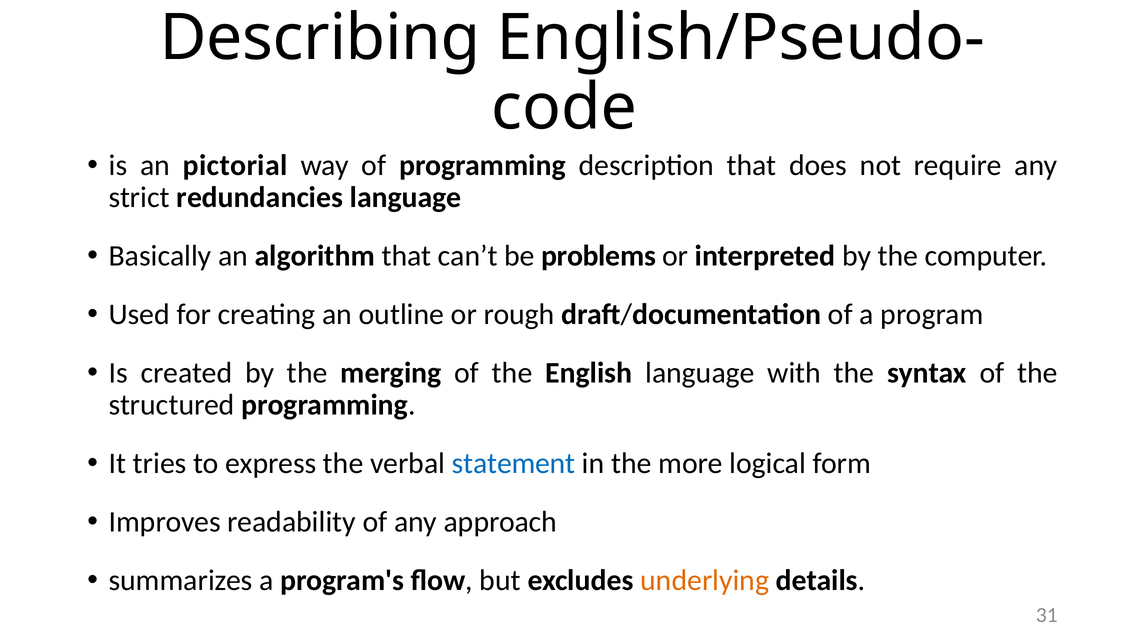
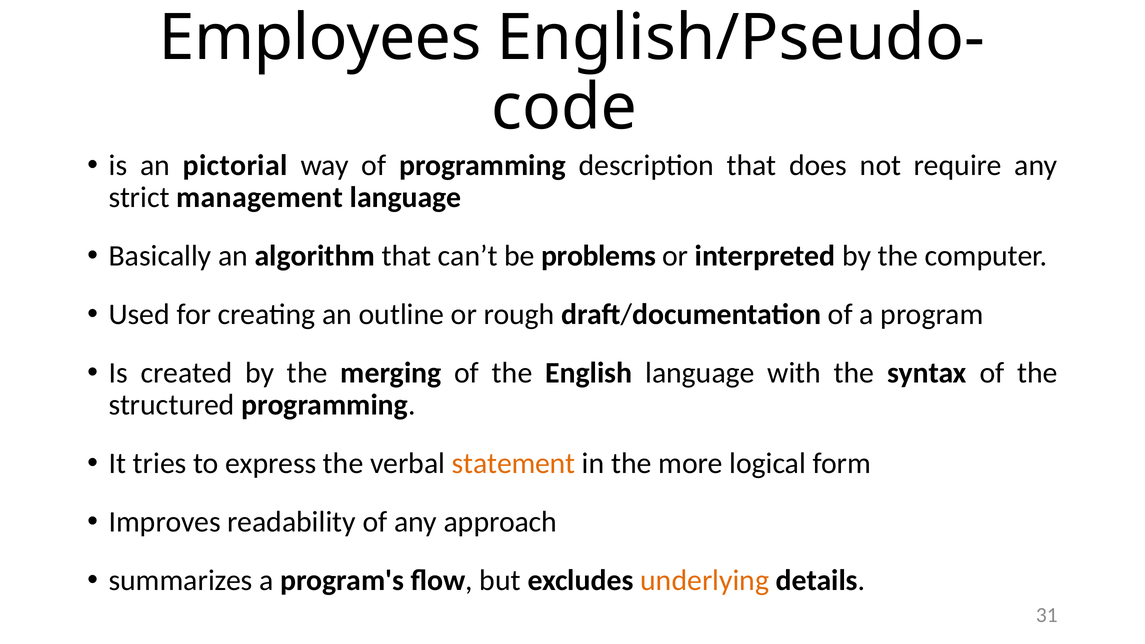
Describing: Describing -> Employees
redundancies: redundancies -> management
statement colour: blue -> orange
